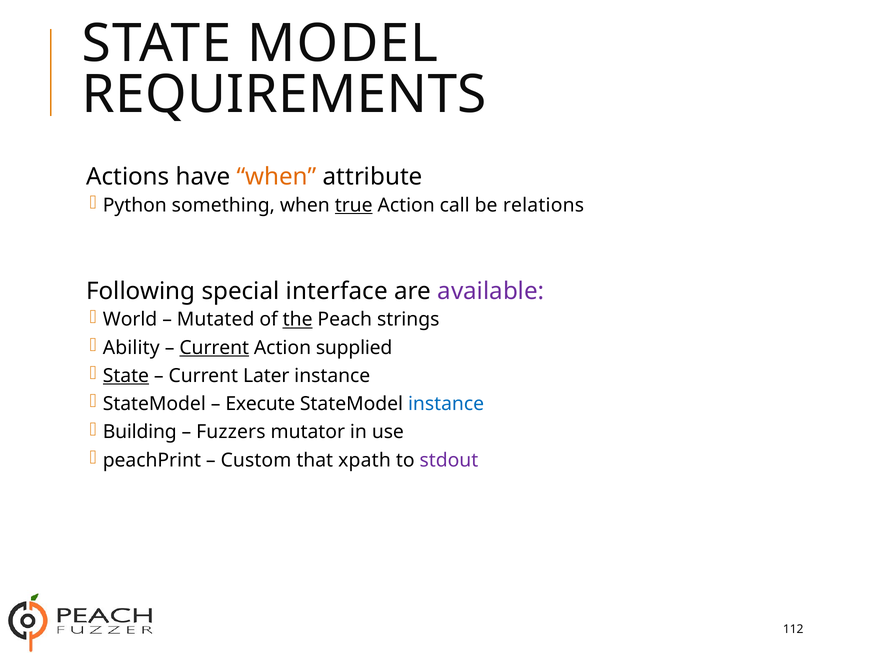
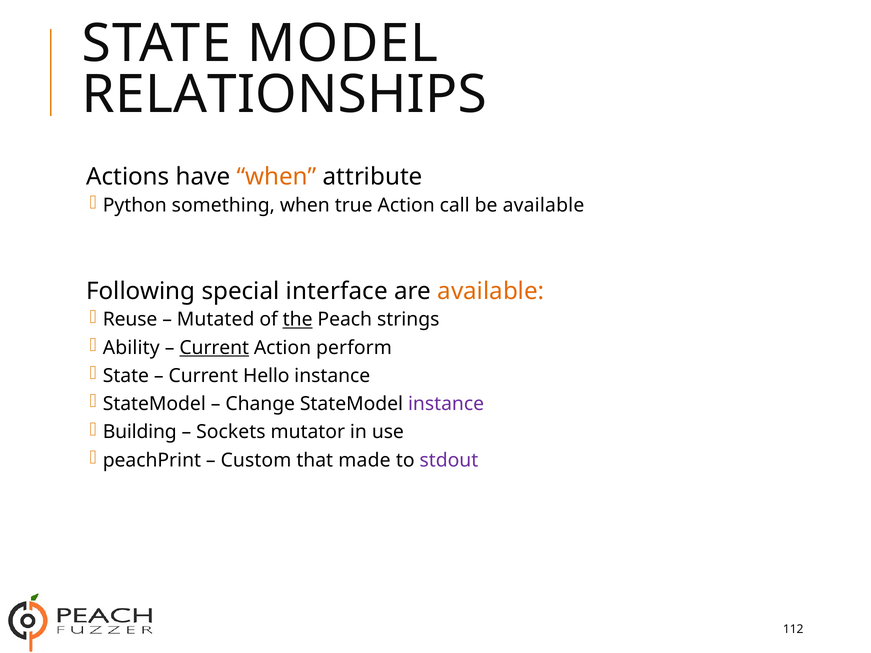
REQUIREMENTS: REQUIREMENTS -> RELATIONSHIPS
true underline: present -> none
be relations: relations -> available
available at (491, 291) colour: purple -> orange
World: World -> Reuse
supplied: supplied -> perform
State at (126, 376) underline: present -> none
Later: Later -> Hello
Execute: Execute -> Change
instance at (446, 404) colour: blue -> purple
Fuzzers: Fuzzers -> Sockets
xpath: xpath -> made
